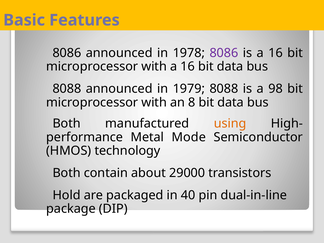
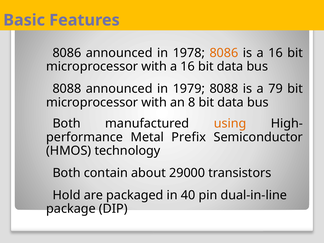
8086 at (224, 53) colour: purple -> orange
98: 98 -> 79
Mode: Mode -> Prefix
